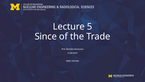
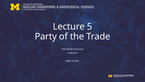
Since: Since -> Party
